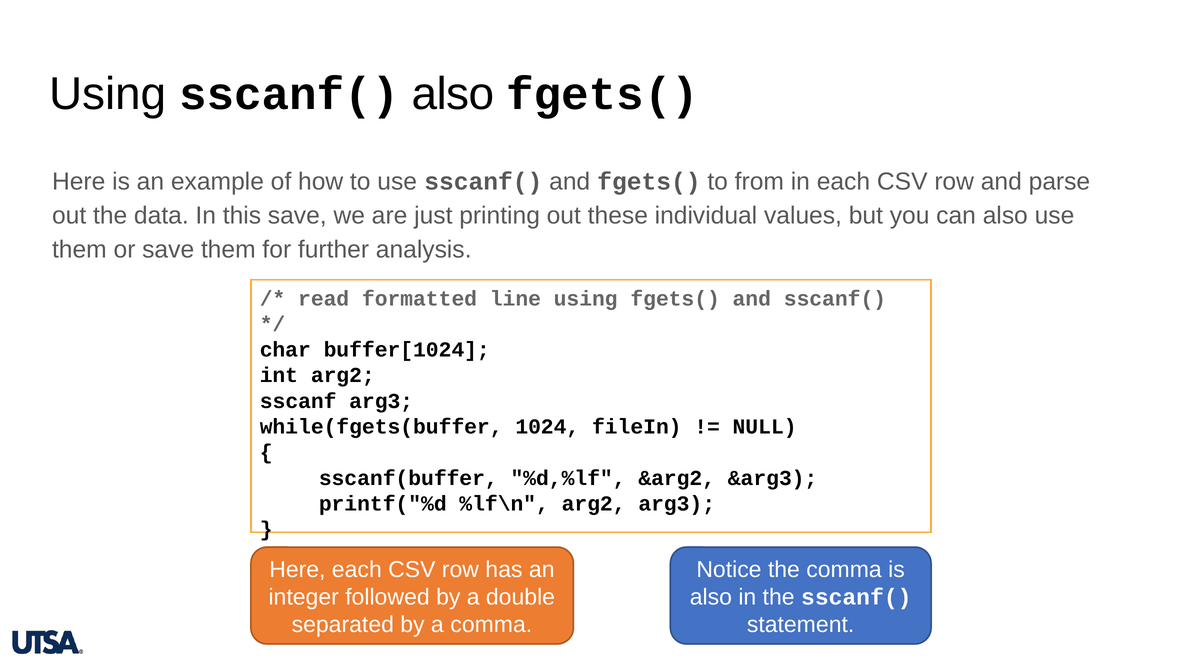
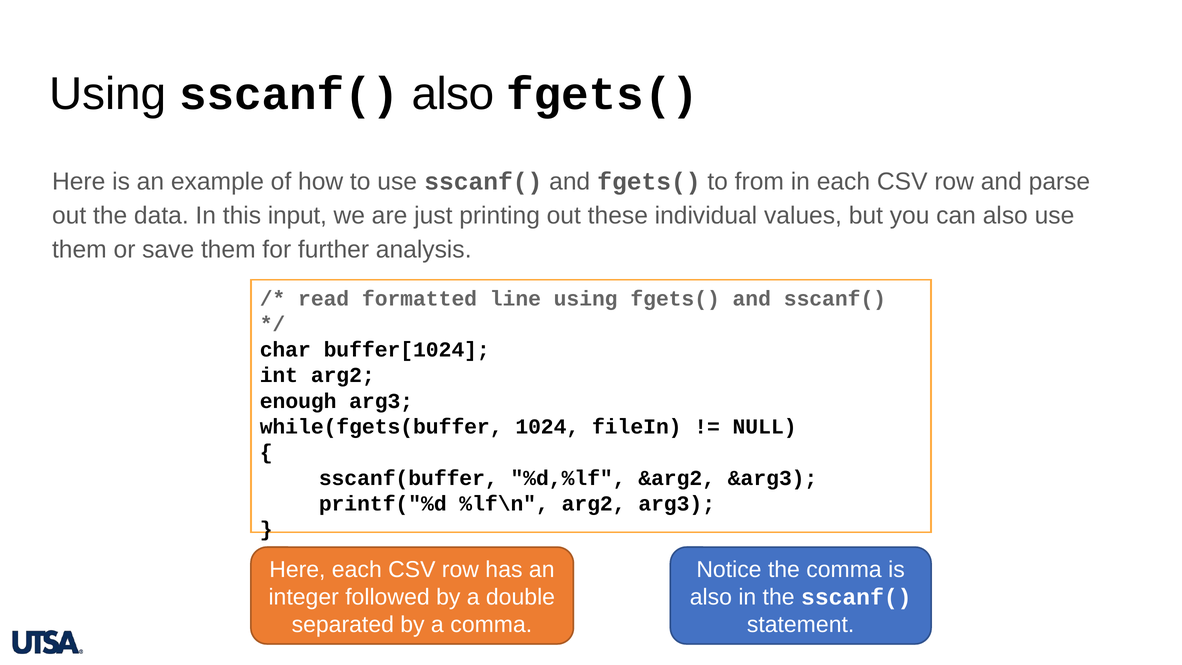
this save: save -> input
sscanf: sscanf -> enough
